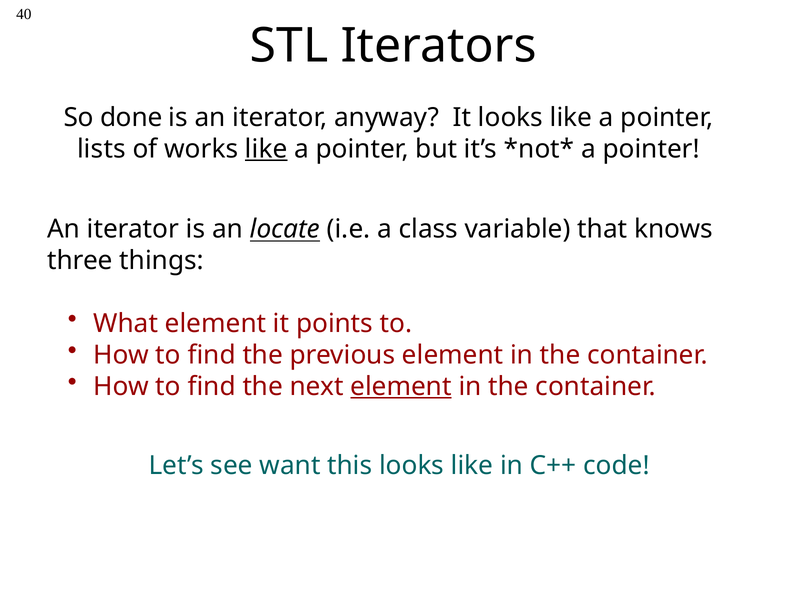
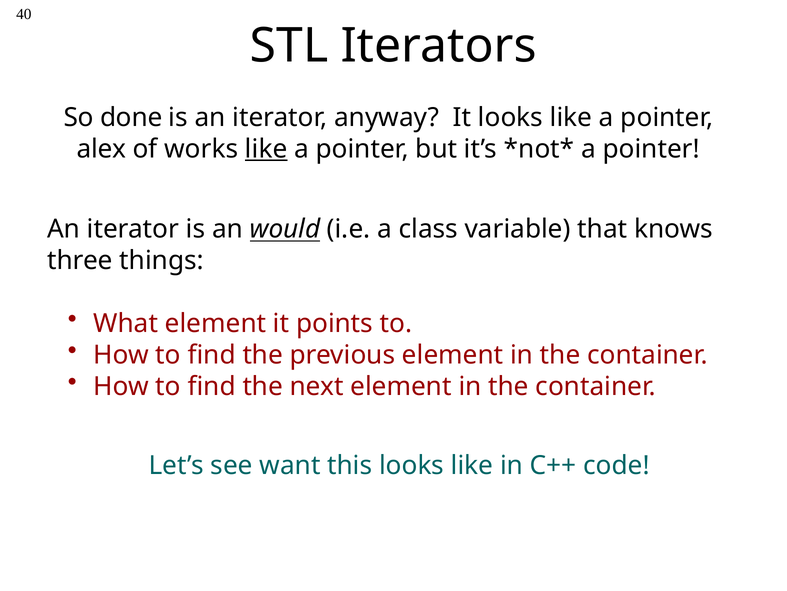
lists: lists -> alex
locate: locate -> would
element at (401, 386) underline: present -> none
